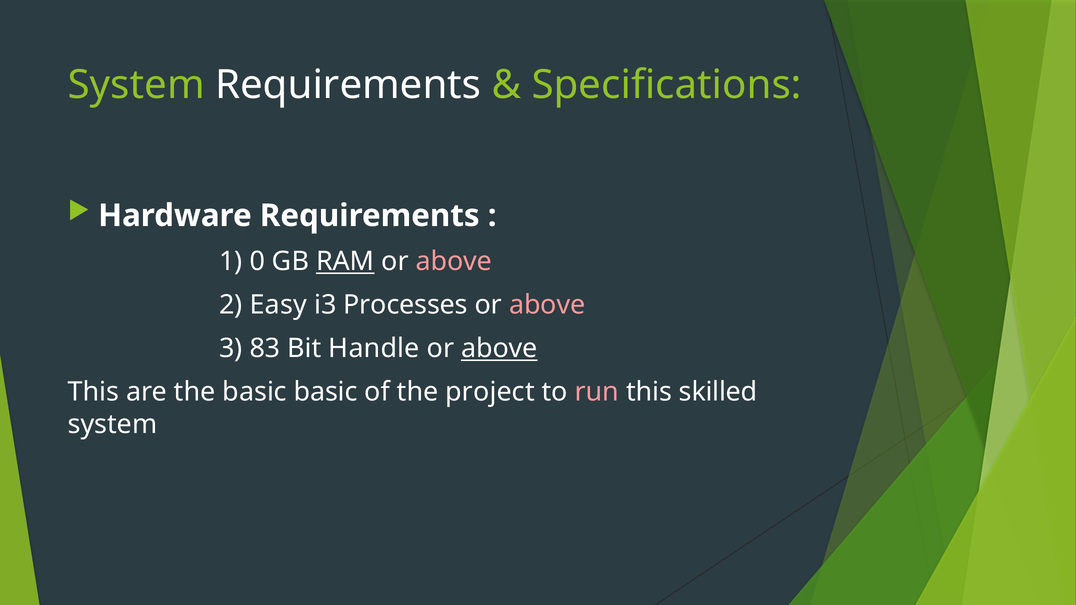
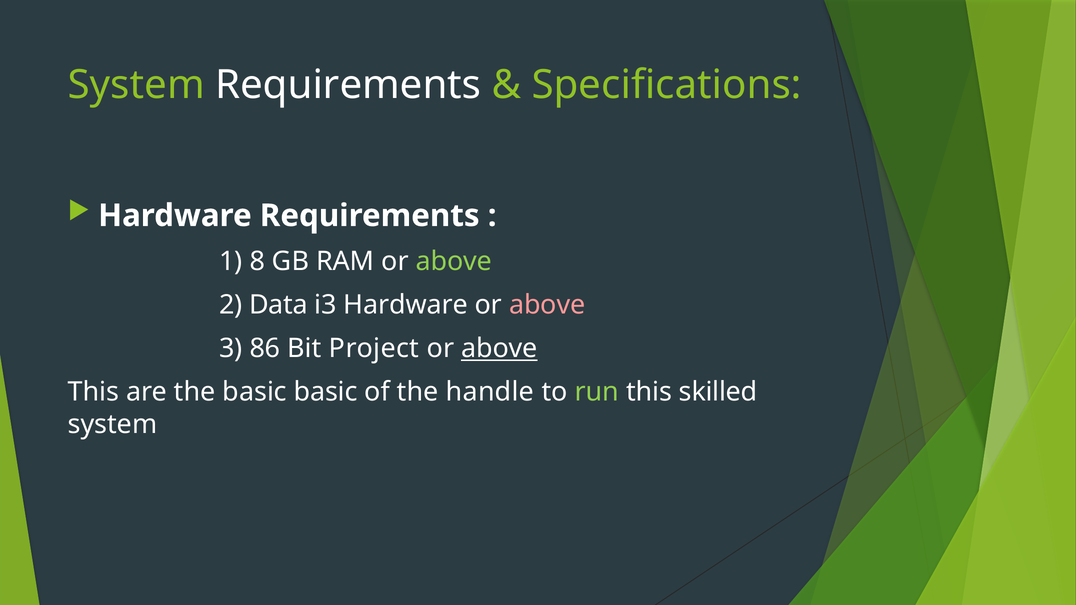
0: 0 -> 8
RAM underline: present -> none
above at (454, 262) colour: pink -> light green
Easy: Easy -> Data
i3 Processes: Processes -> Hardware
83: 83 -> 86
Handle: Handle -> Project
project: project -> handle
run colour: pink -> light green
